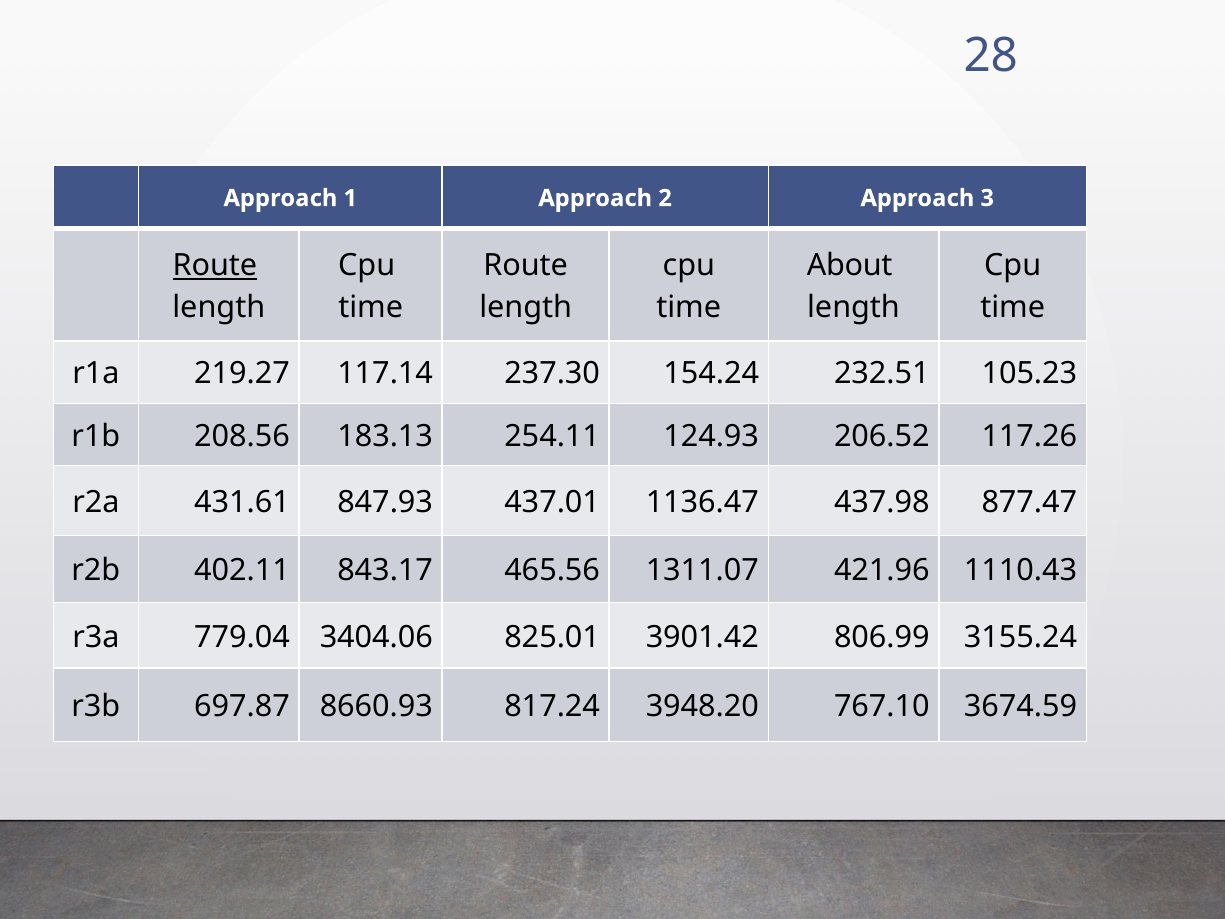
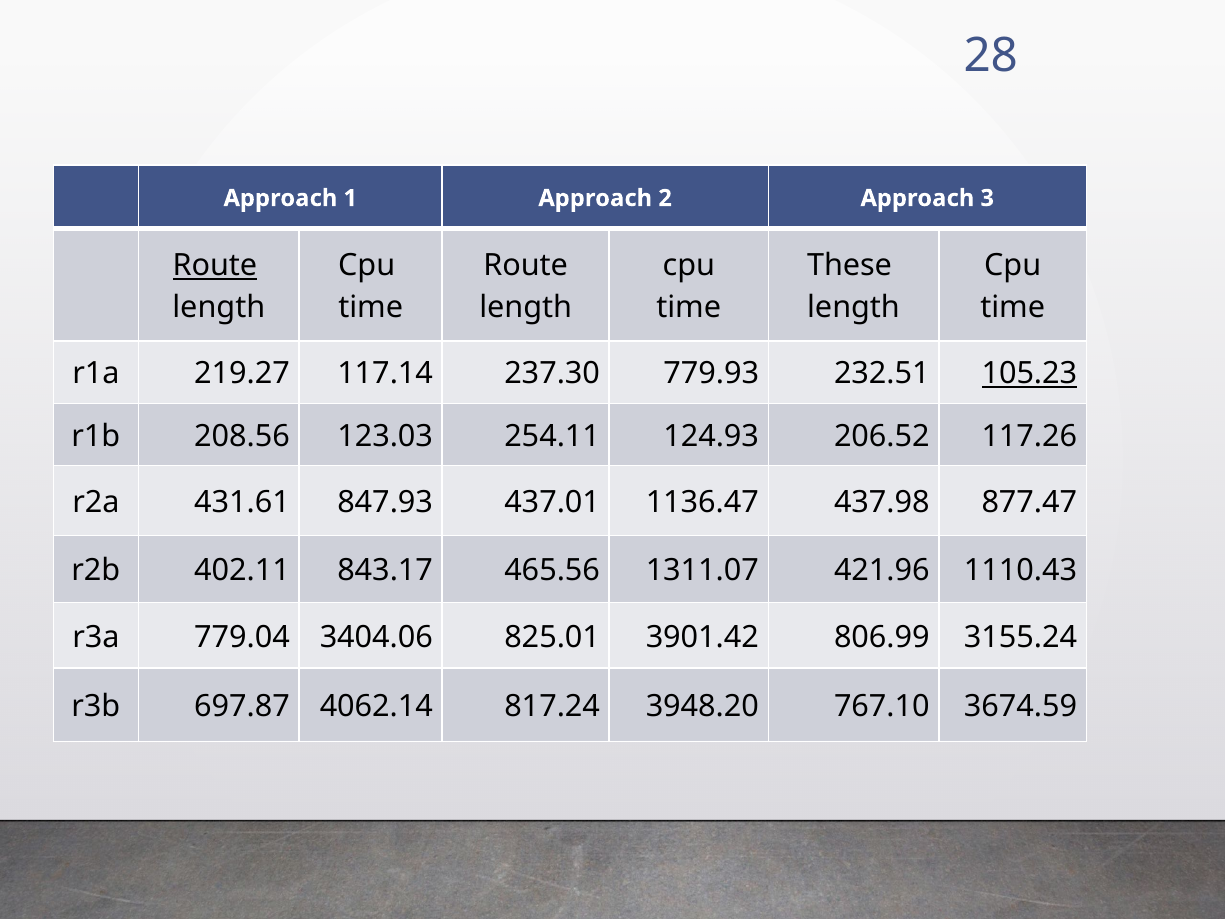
About: About -> These
154.24: 154.24 -> 779.93
105.23 underline: none -> present
183.13: 183.13 -> 123.03
8660.93: 8660.93 -> 4062.14
